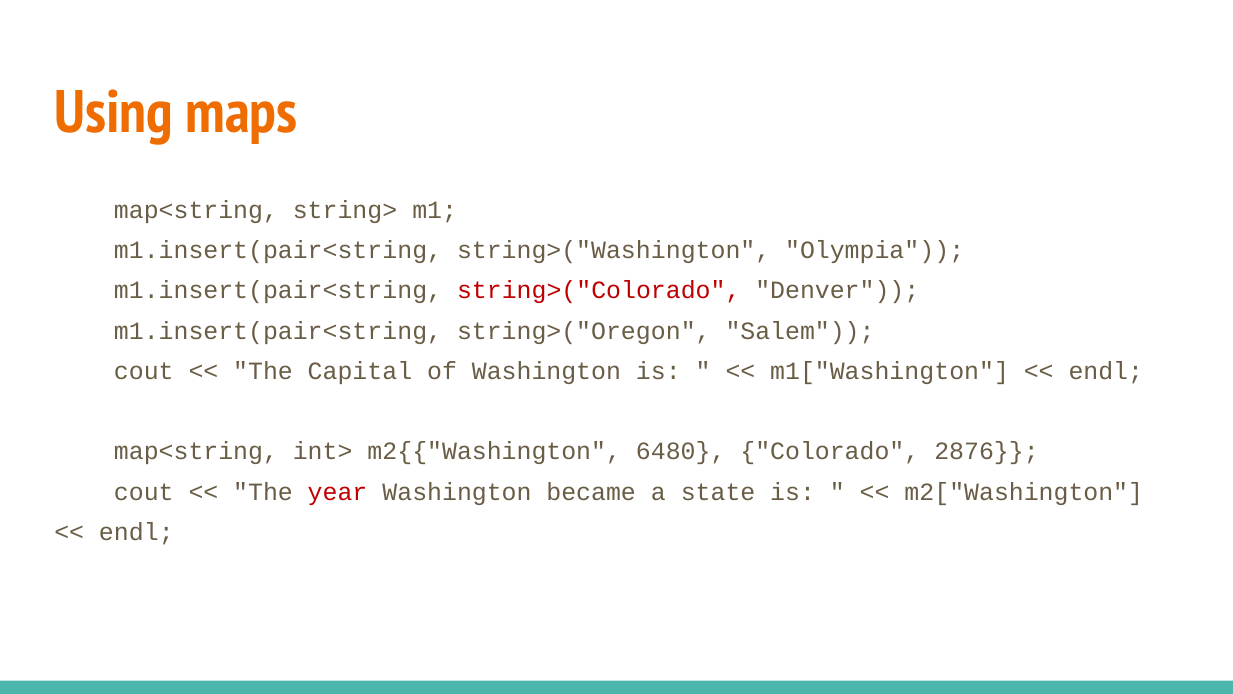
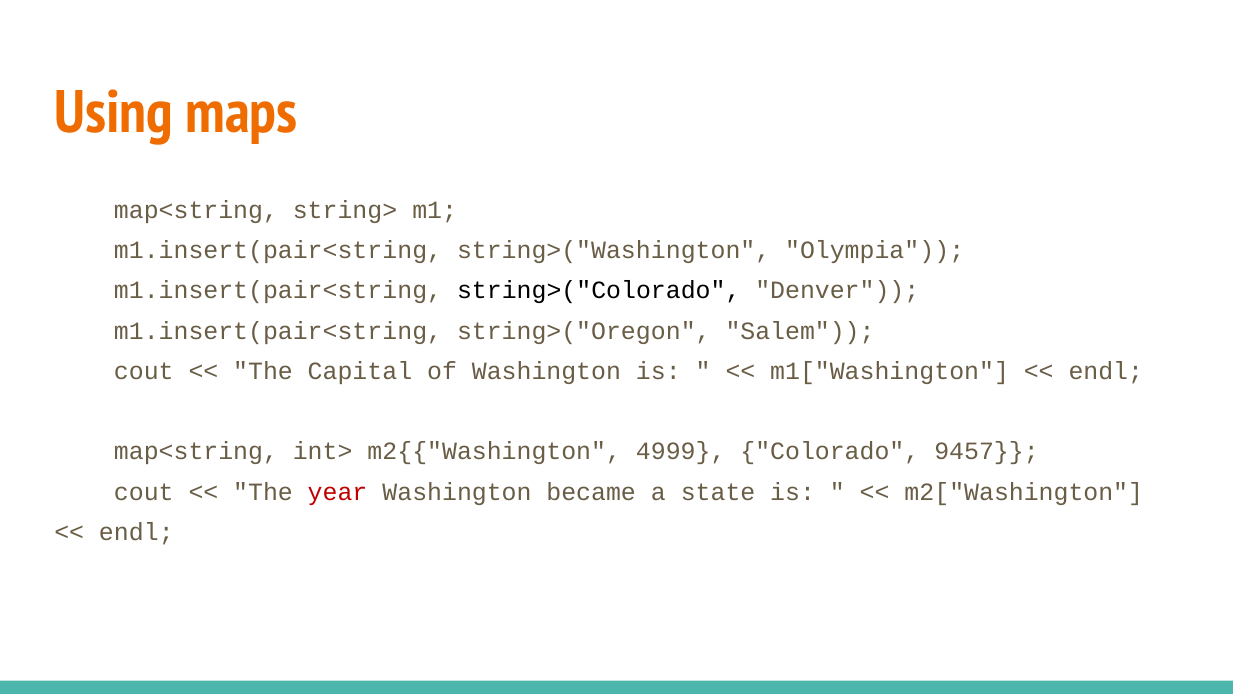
string>("Colorado colour: red -> black
6480: 6480 -> 4999
2876: 2876 -> 9457
